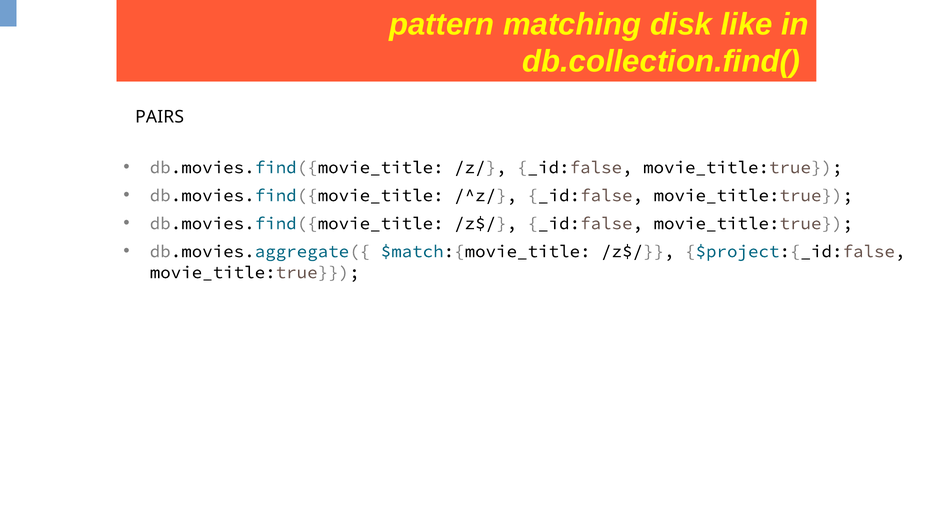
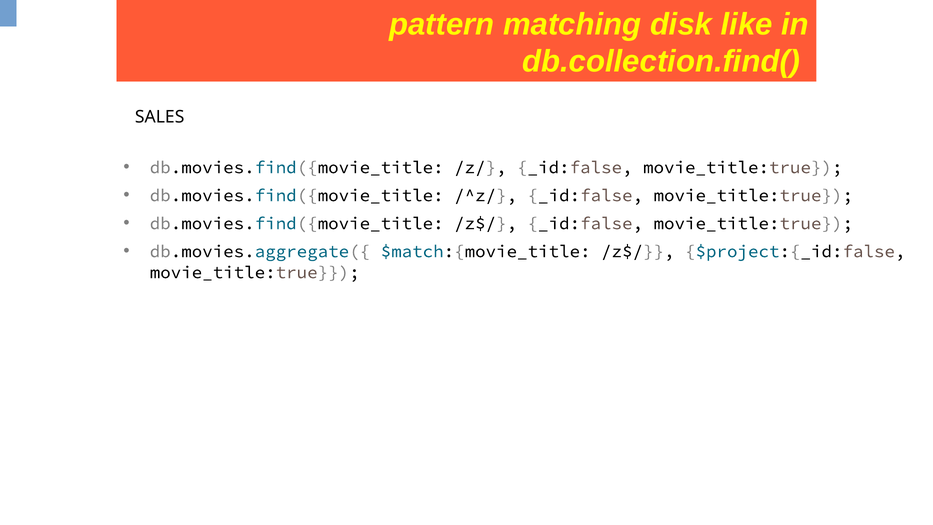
PAIRS: PAIRS -> SALES
